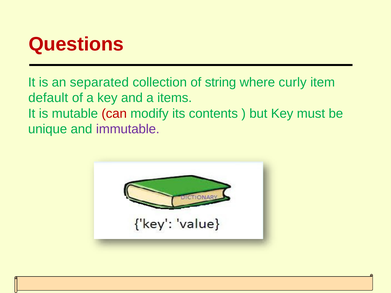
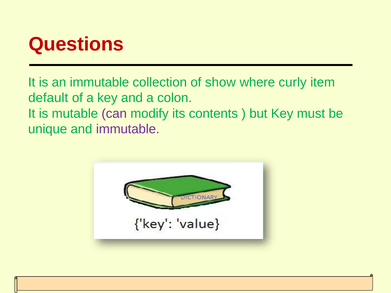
an separated: separated -> immutable
string: string -> show
items: items -> colon
can colour: red -> purple
